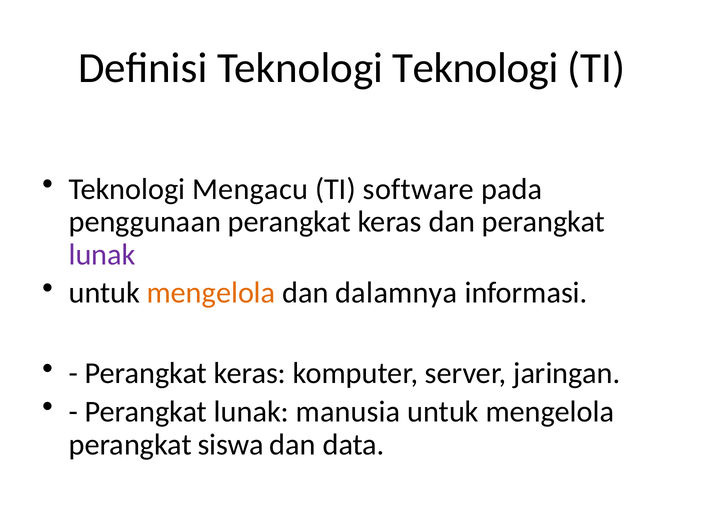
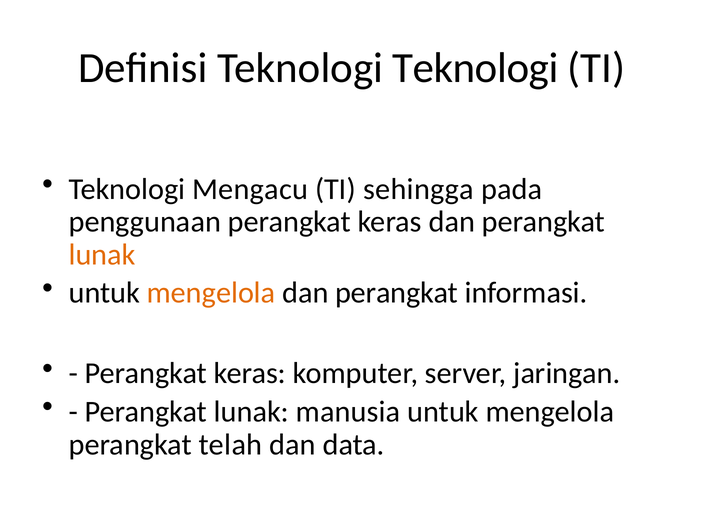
software: software -> sehingga
lunak at (102, 255) colour: purple -> orange
dalamnya at (396, 293): dalamnya -> perangkat
siswa: siswa -> telah
